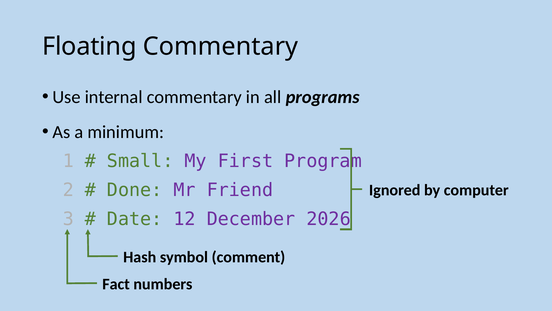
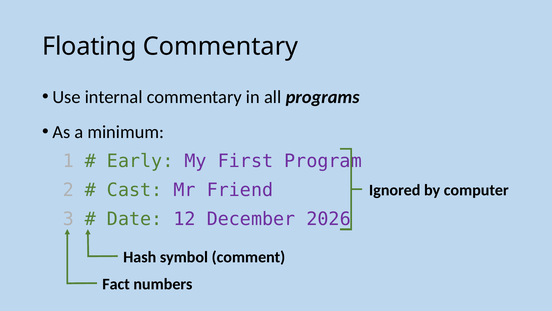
Small: Small -> Early
Done: Done -> Cast
